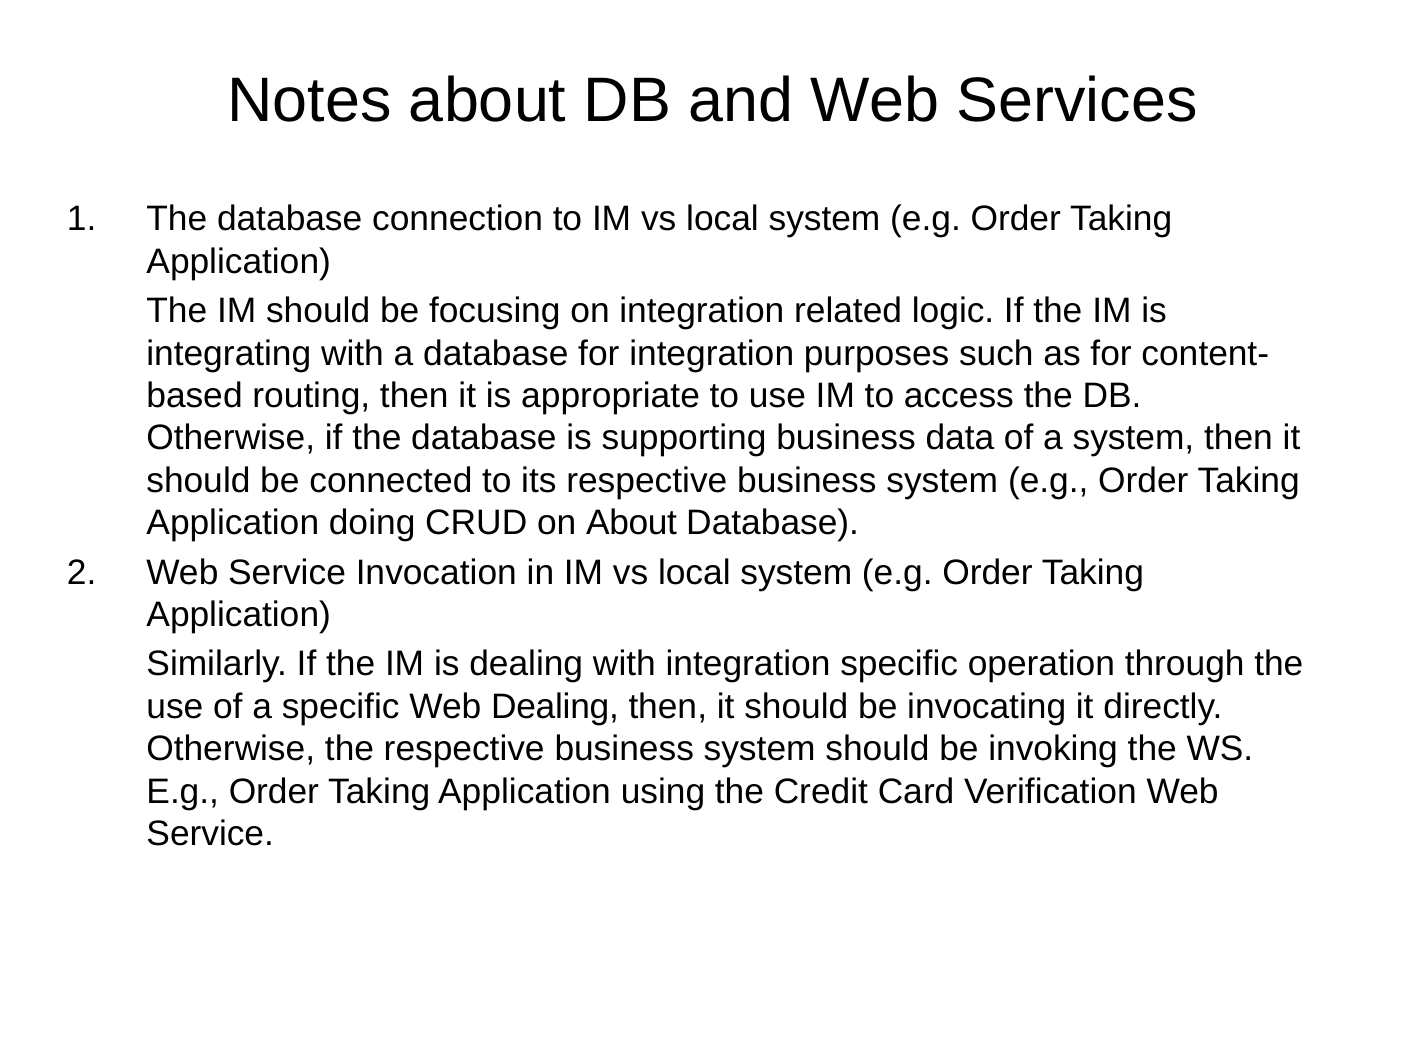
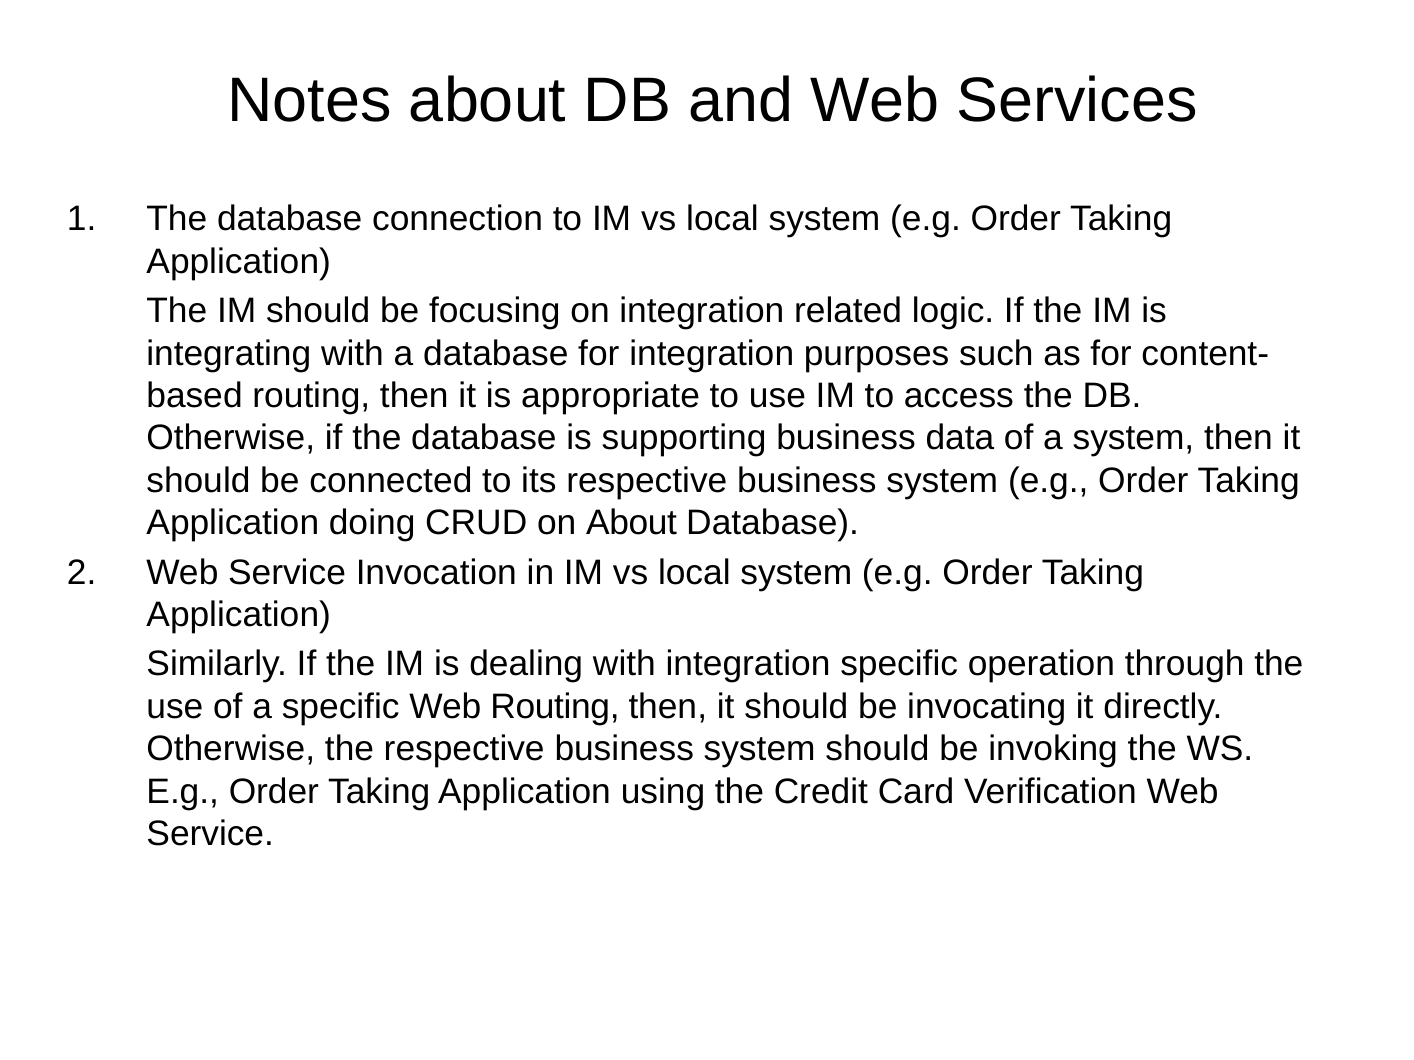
Web Dealing: Dealing -> Routing
